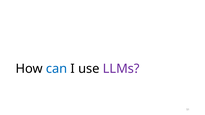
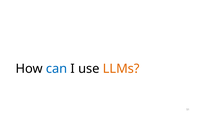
LLMs colour: purple -> orange
